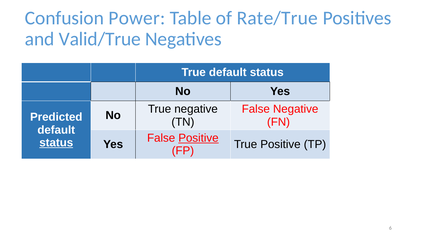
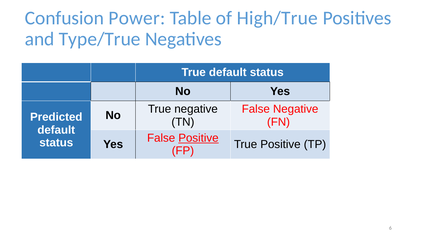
Rate/True: Rate/True -> High/True
Valid/True: Valid/True -> Type/True
status at (56, 143) underline: present -> none
